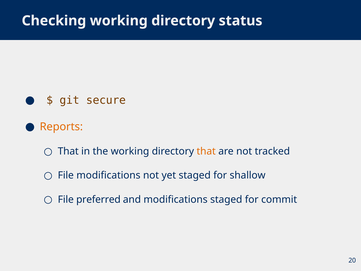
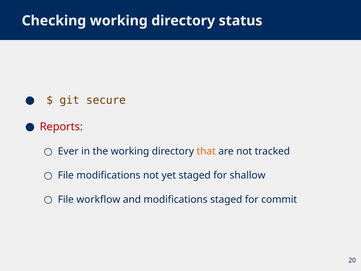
Reports colour: orange -> red
That at (68, 151): That -> Ever
preferred: preferred -> workflow
